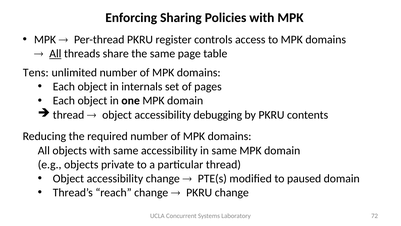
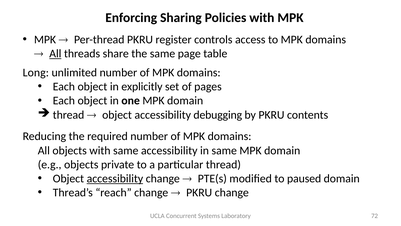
Tens: Tens -> Long
internals: internals -> explicitly
accessibility at (115, 178) underline: none -> present
